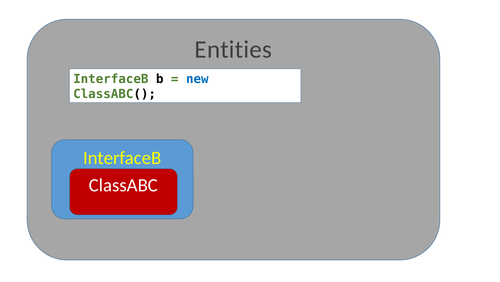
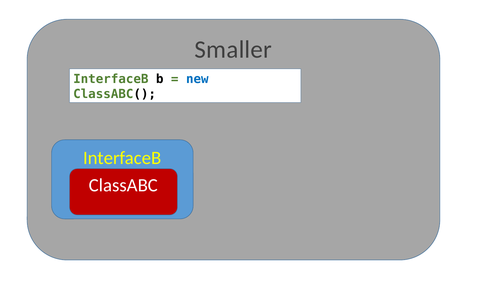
Entities: Entities -> Smaller
